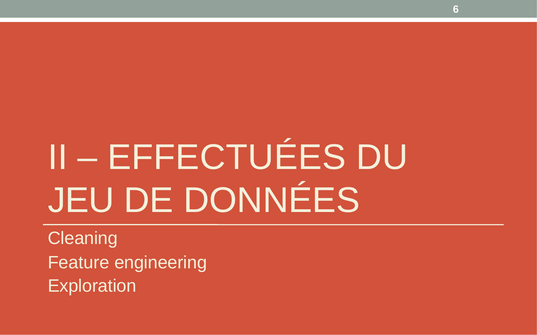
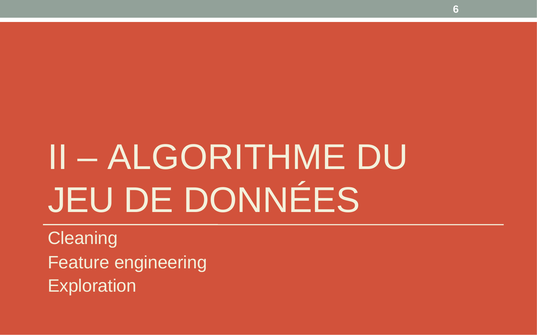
EFFECTUÉES: EFFECTUÉES -> ALGORITHME
